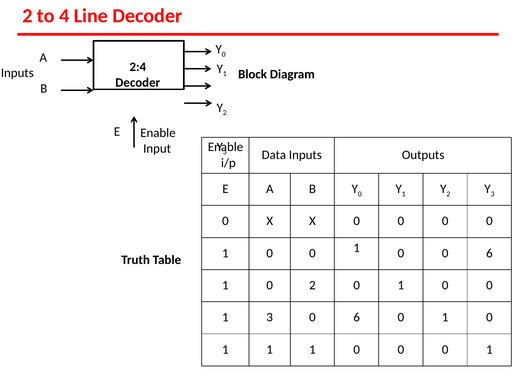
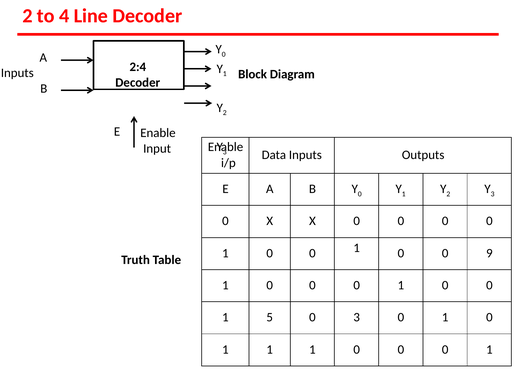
0 0 6: 6 -> 9
2 at (312, 285): 2 -> 0
1 3: 3 -> 5
6 at (357, 317): 6 -> 3
